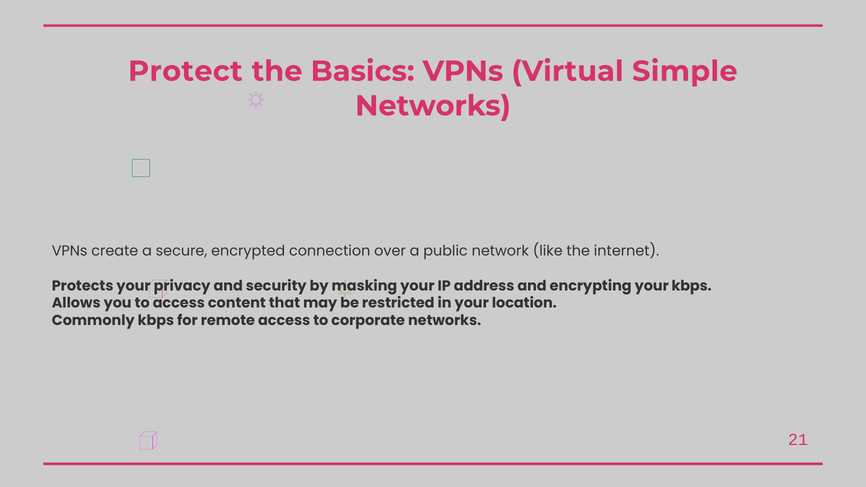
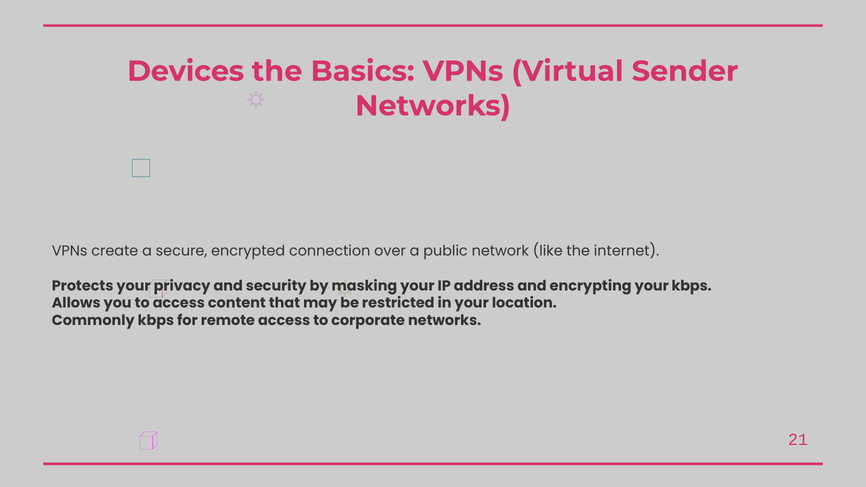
Protect: Protect -> Devices
Simple: Simple -> Sender
